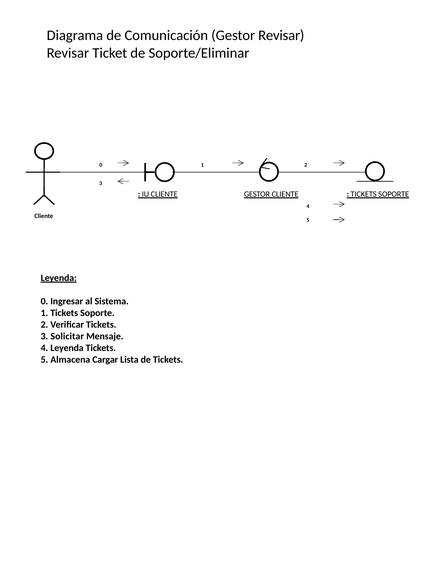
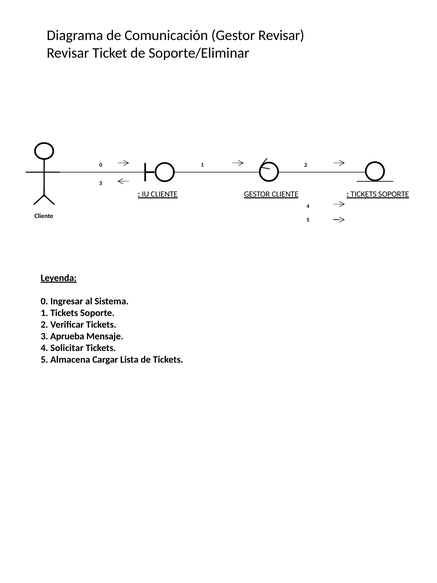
Solicitar: Solicitar -> Aprueba
Leyenda at (67, 348): Leyenda -> Solicitar
